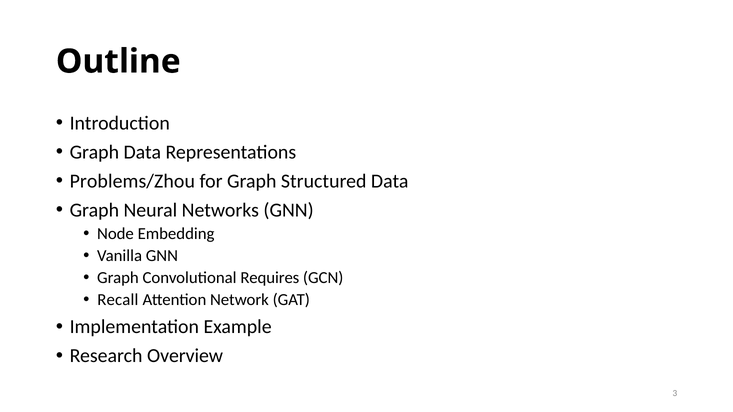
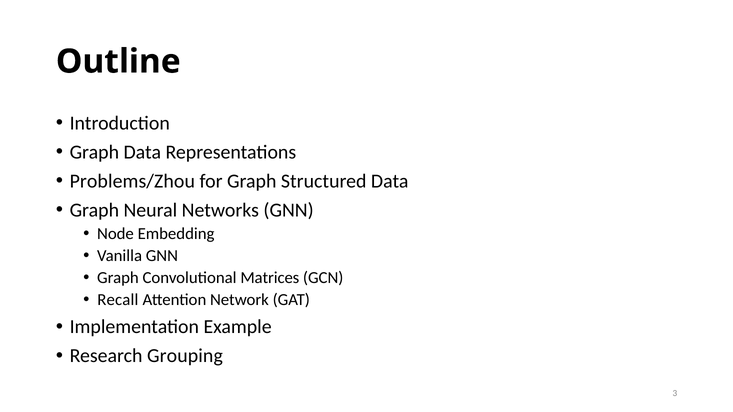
Requires: Requires -> Matrices
Overview: Overview -> Grouping
